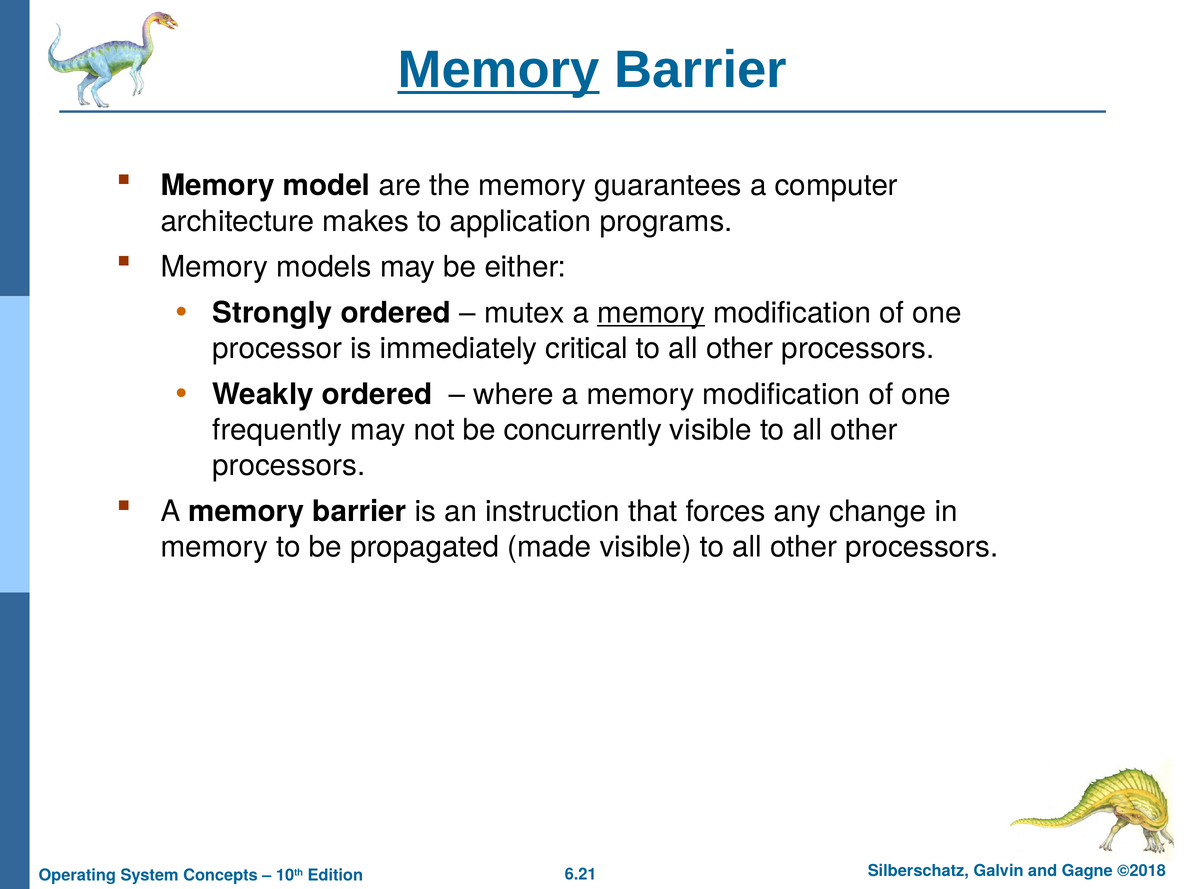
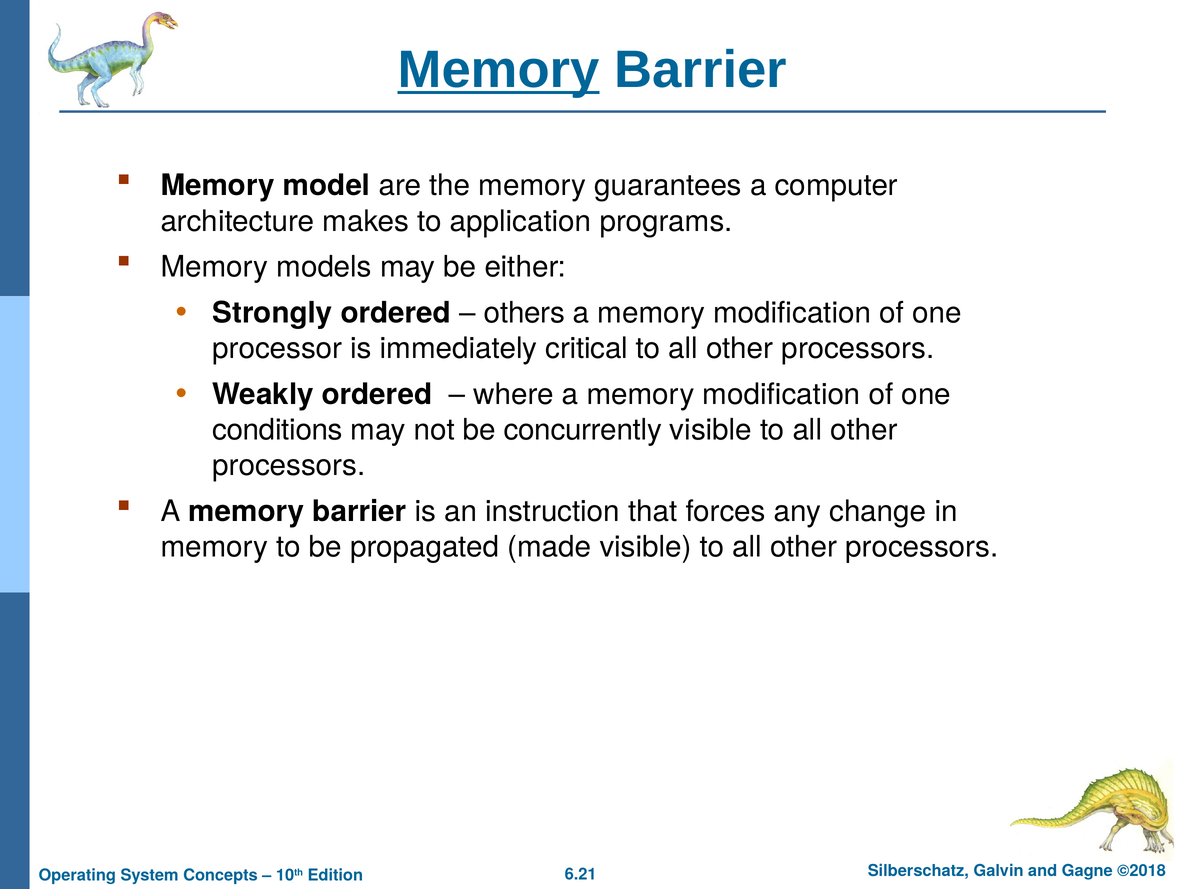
mutex: mutex -> others
memory at (651, 313) underline: present -> none
frequently: frequently -> conditions
